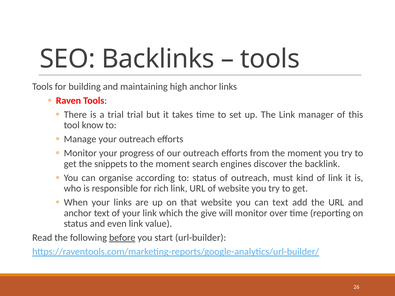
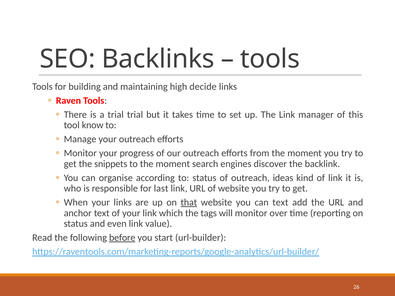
high anchor: anchor -> decide
must: must -> ideas
rich: rich -> last
that underline: none -> present
give: give -> tags
